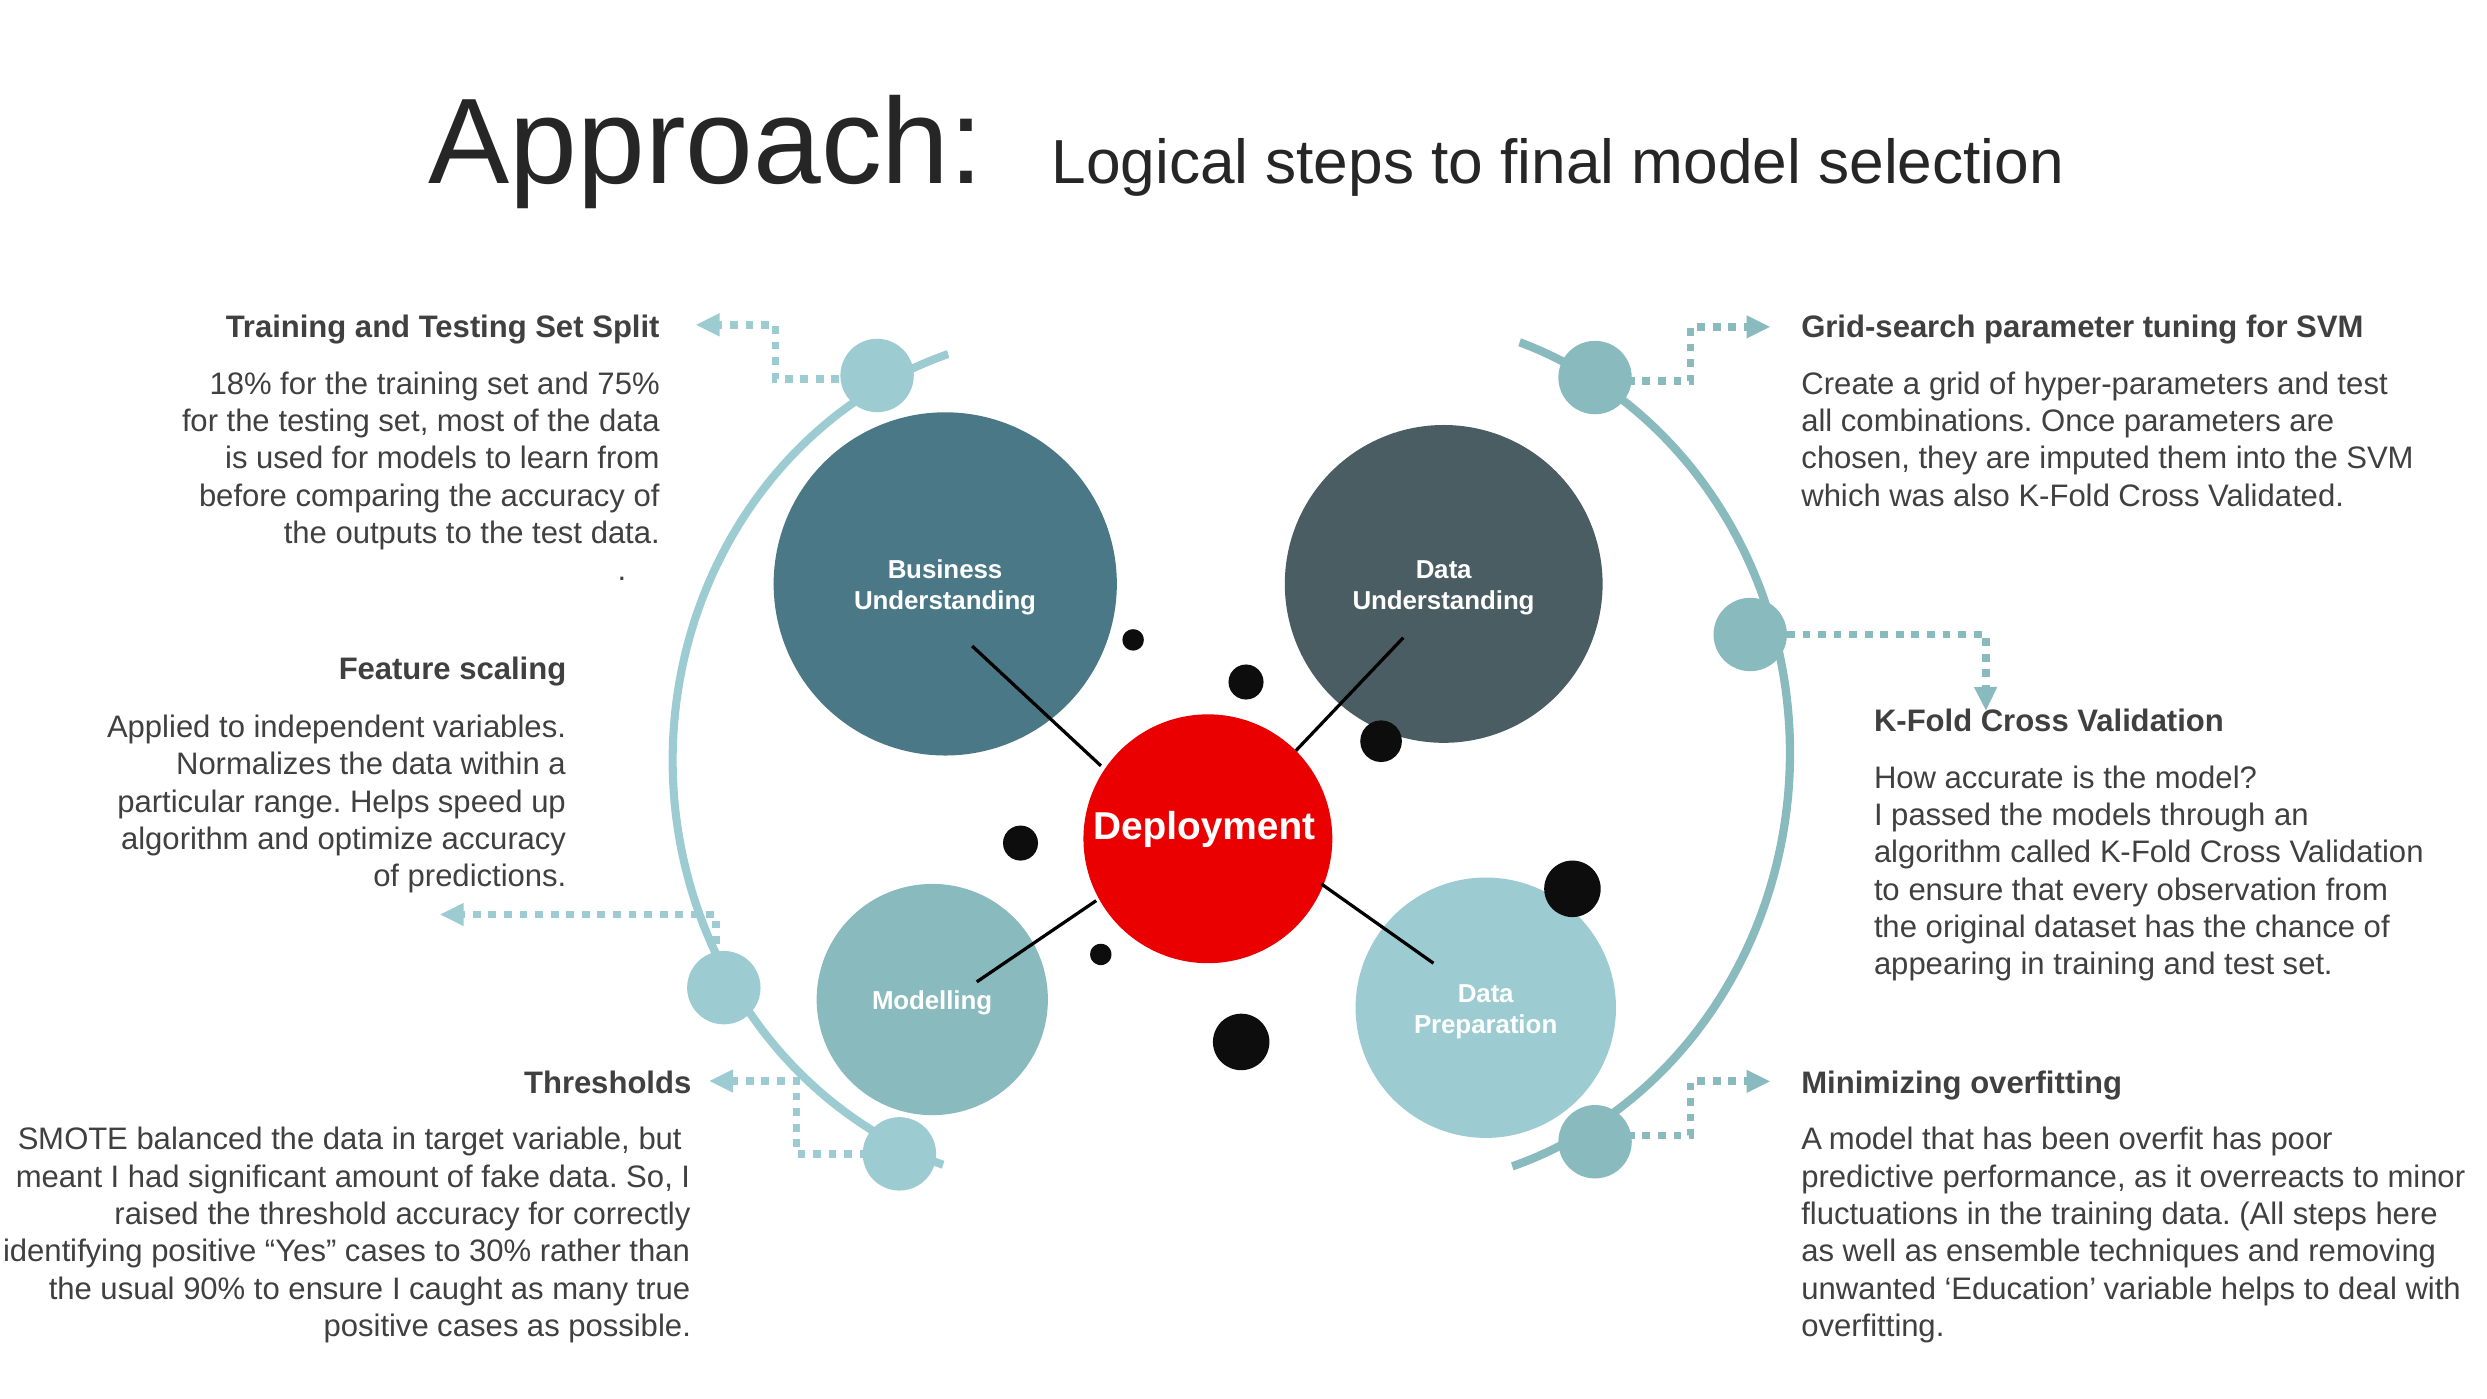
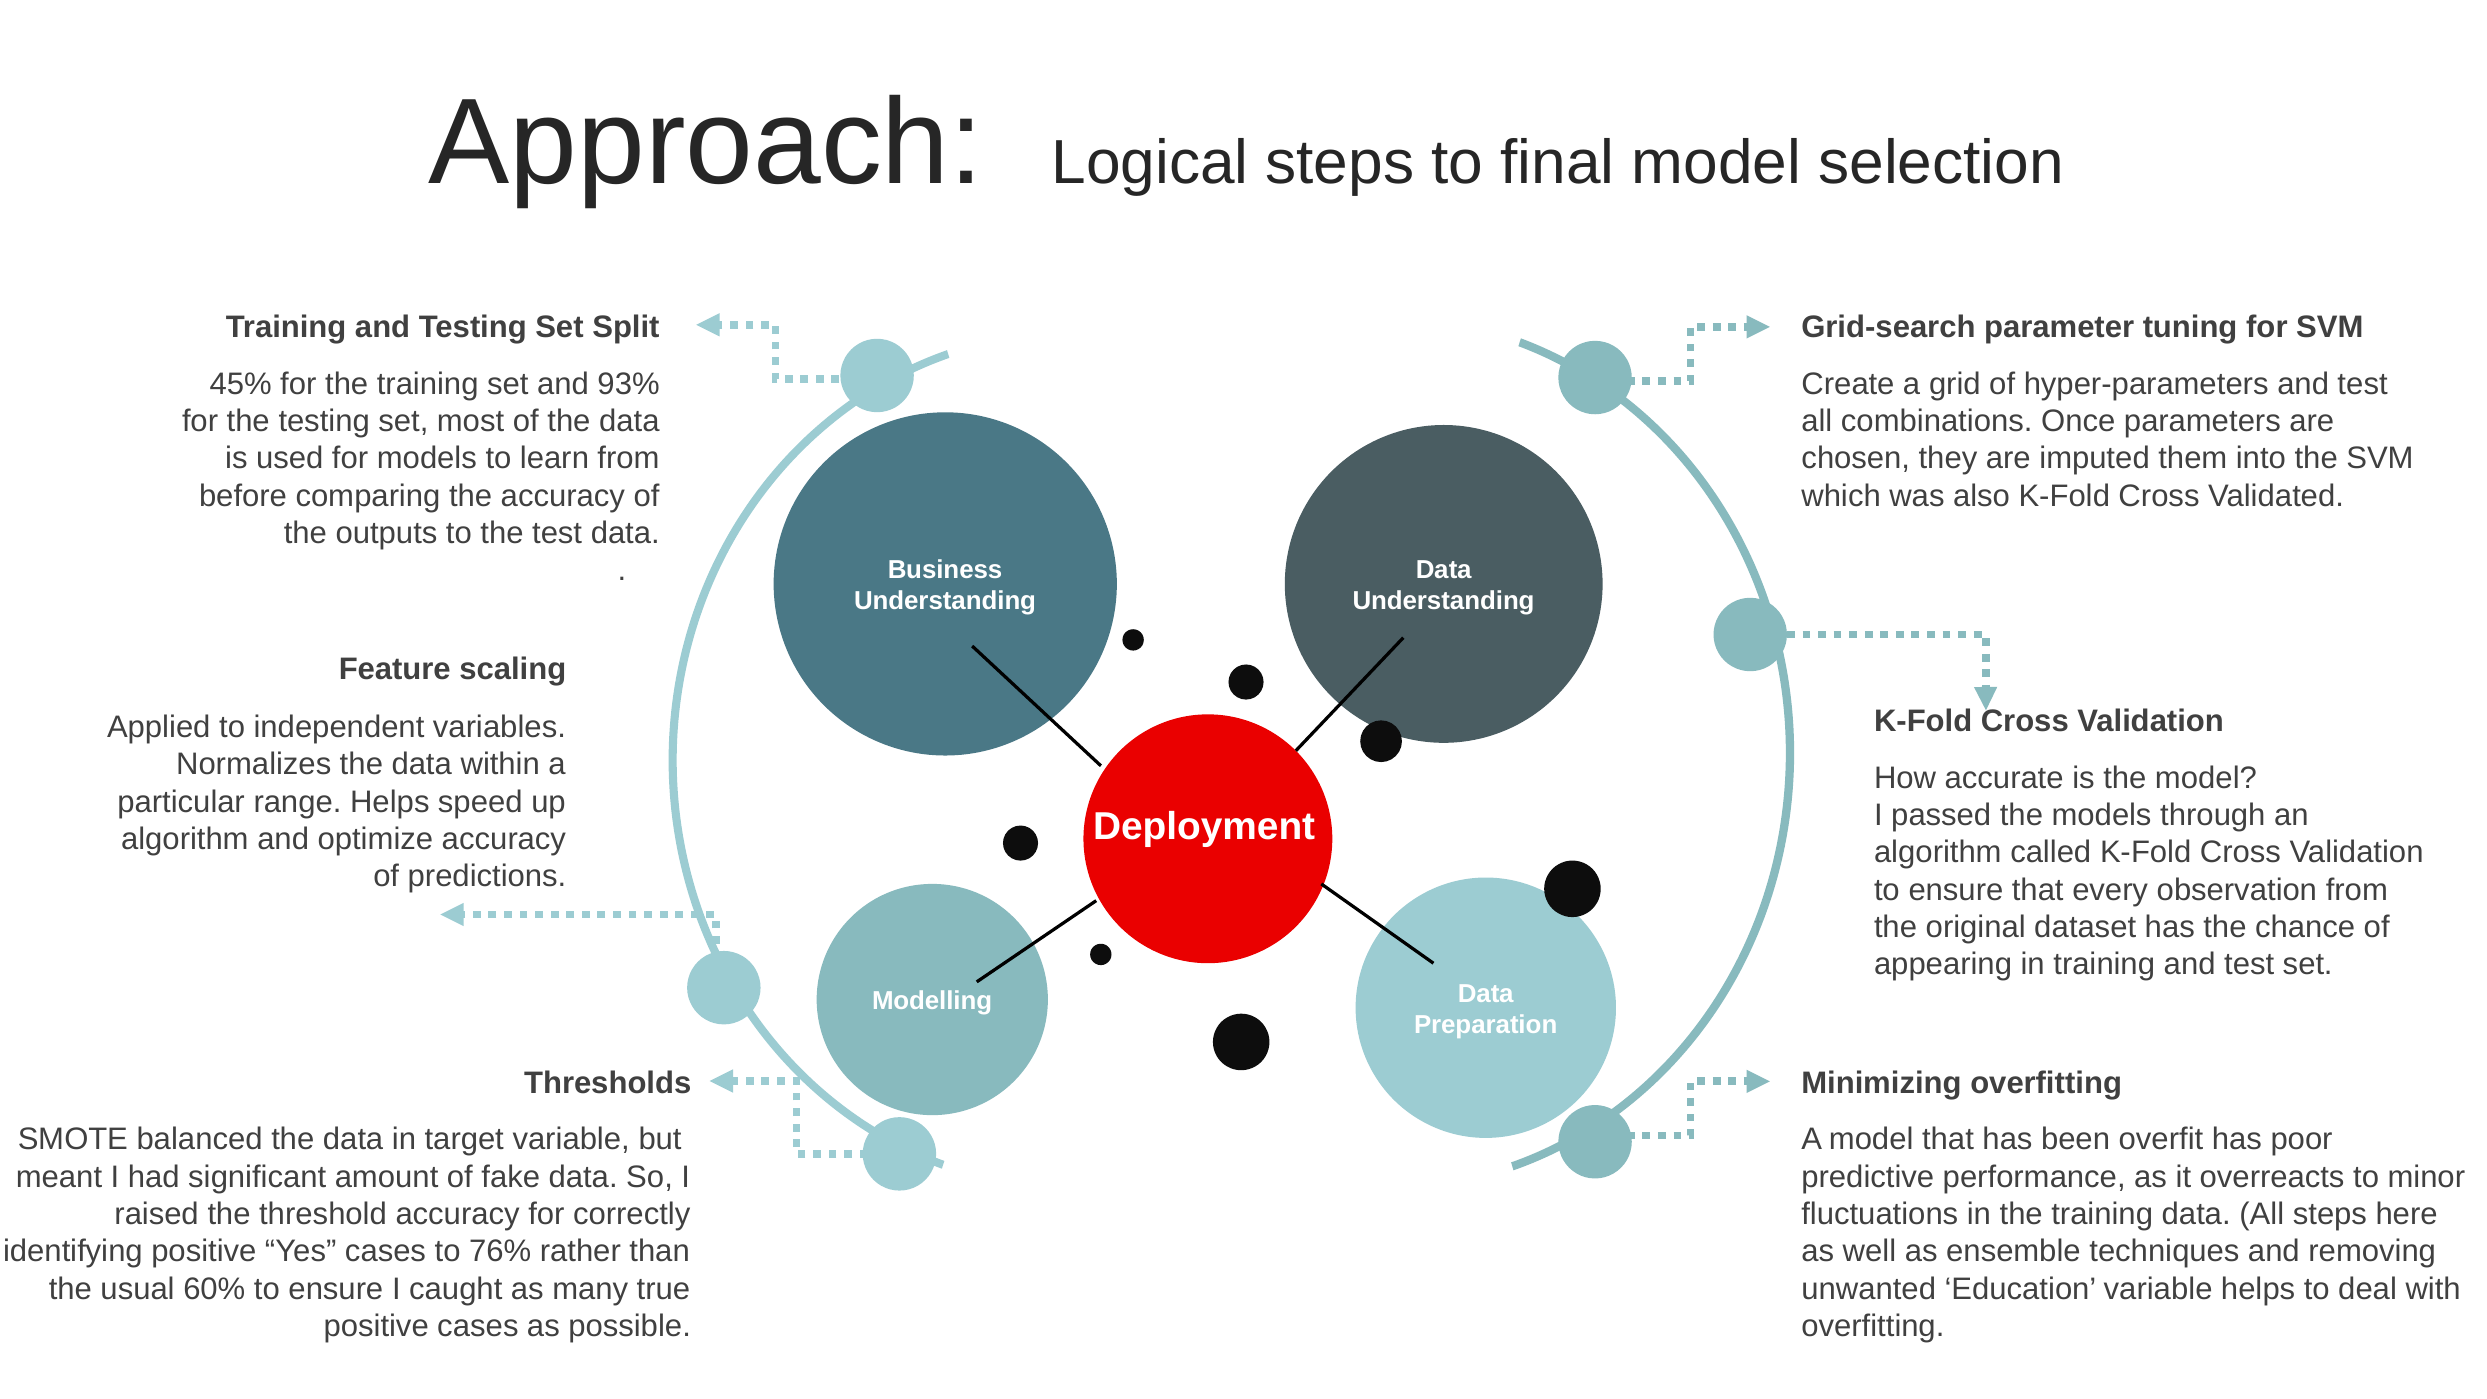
18%: 18% -> 45%
75%: 75% -> 93%
30%: 30% -> 76%
90%: 90% -> 60%
